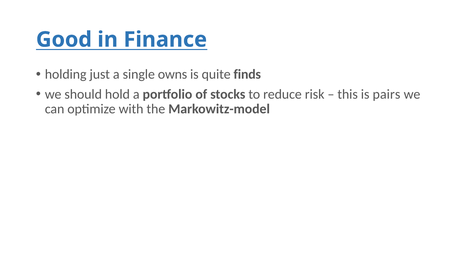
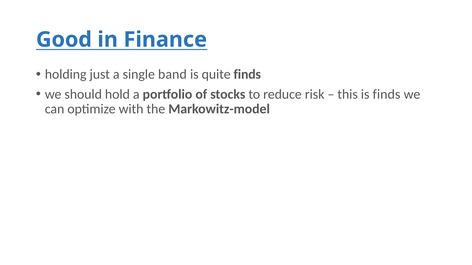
owns: owns -> band
is pairs: pairs -> finds
